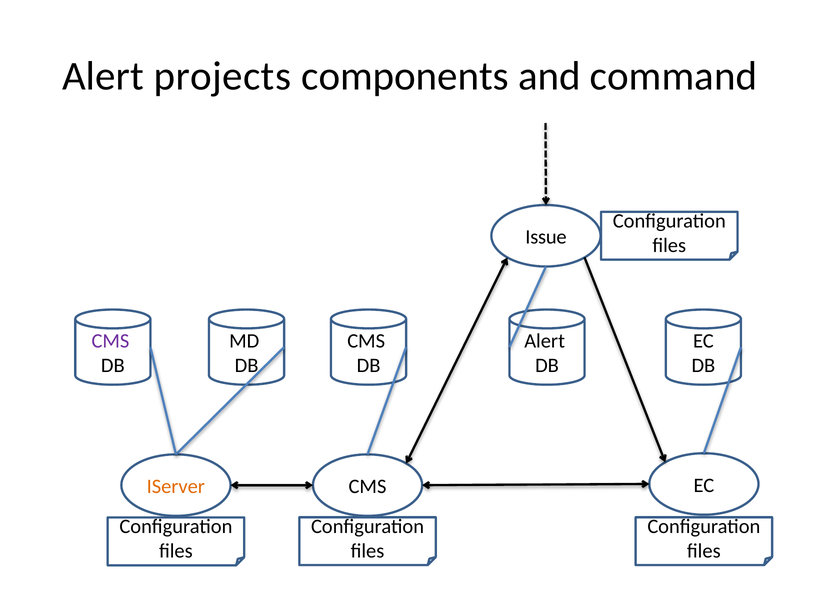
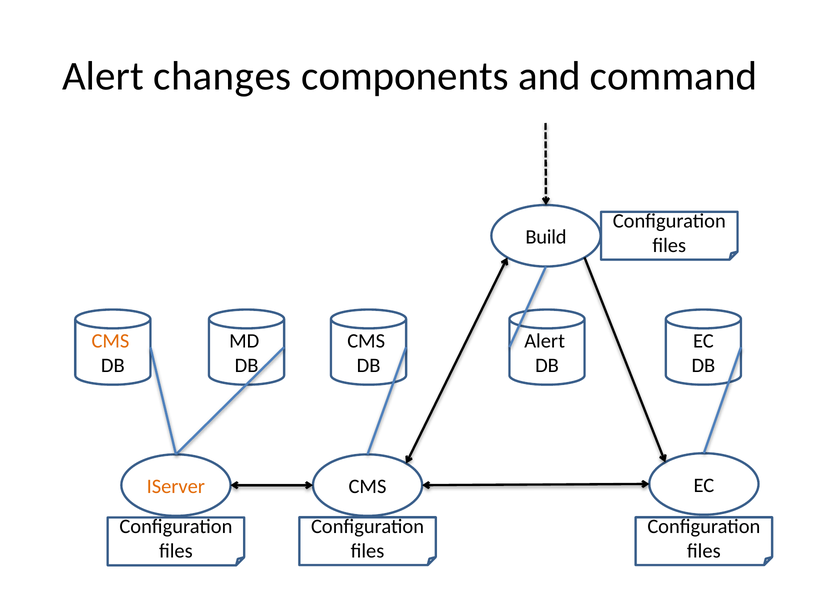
projects: projects -> changes
Issue: Issue -> Build
CMS at (110, 341) colour: purple -> orange
